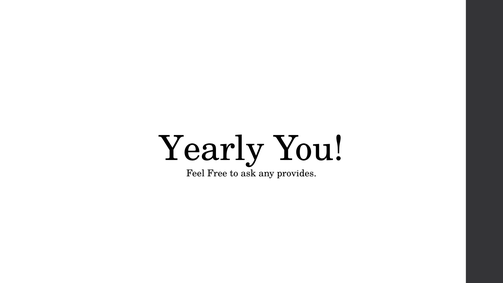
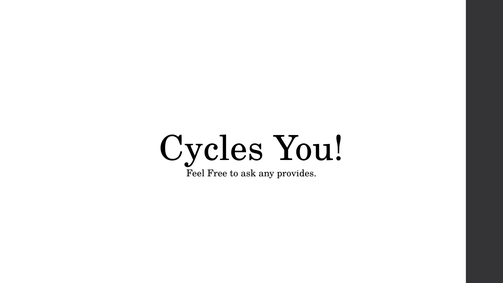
Yearly: Yearly -> Cycles
